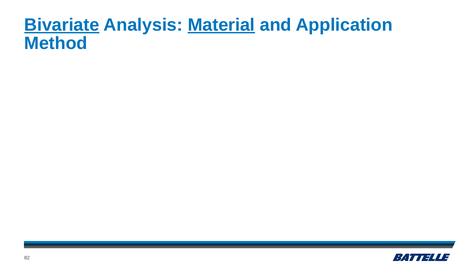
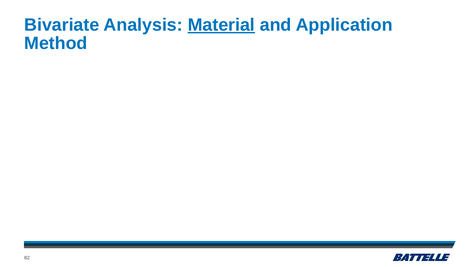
Bivariate underline: present -> none
